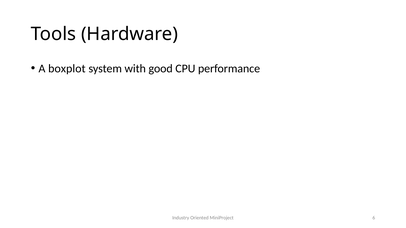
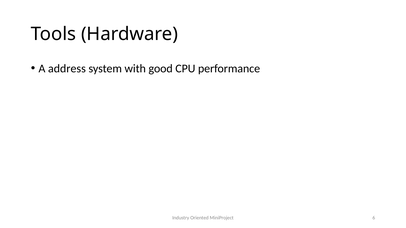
boxplot: boxplot -> address
